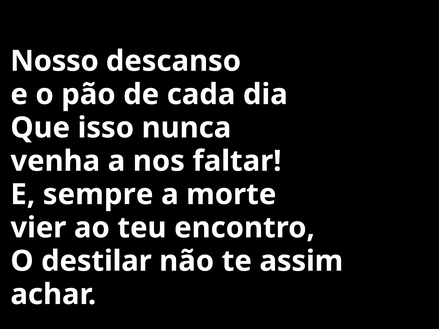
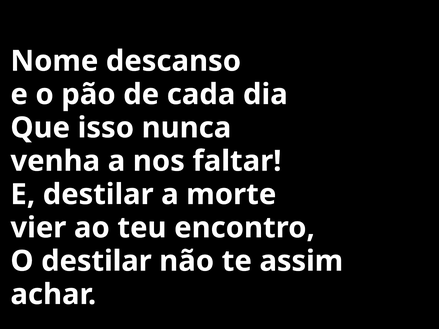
Nosso: Nosso -> Nome
E sempre: sempre -> destilar
